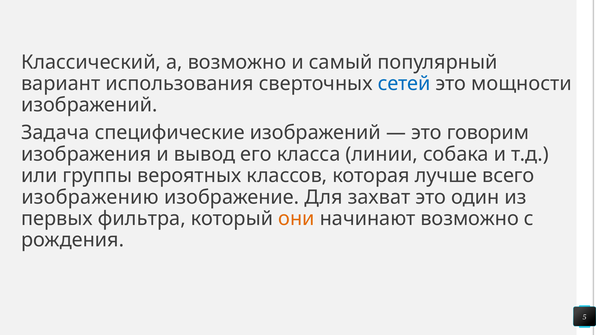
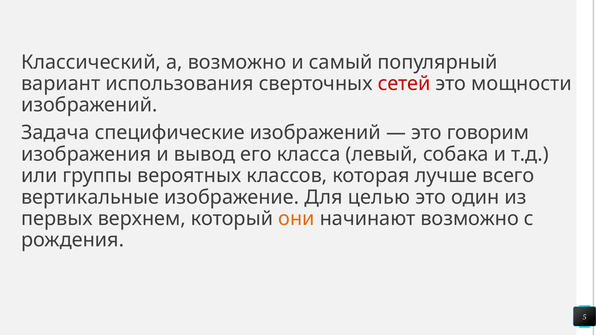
сетей colour: blue -> red
линии: линии -> левый
изображению: изображению -> вертикальные
захват: захват -> целью
фильтра: фильтра -> верхнем
